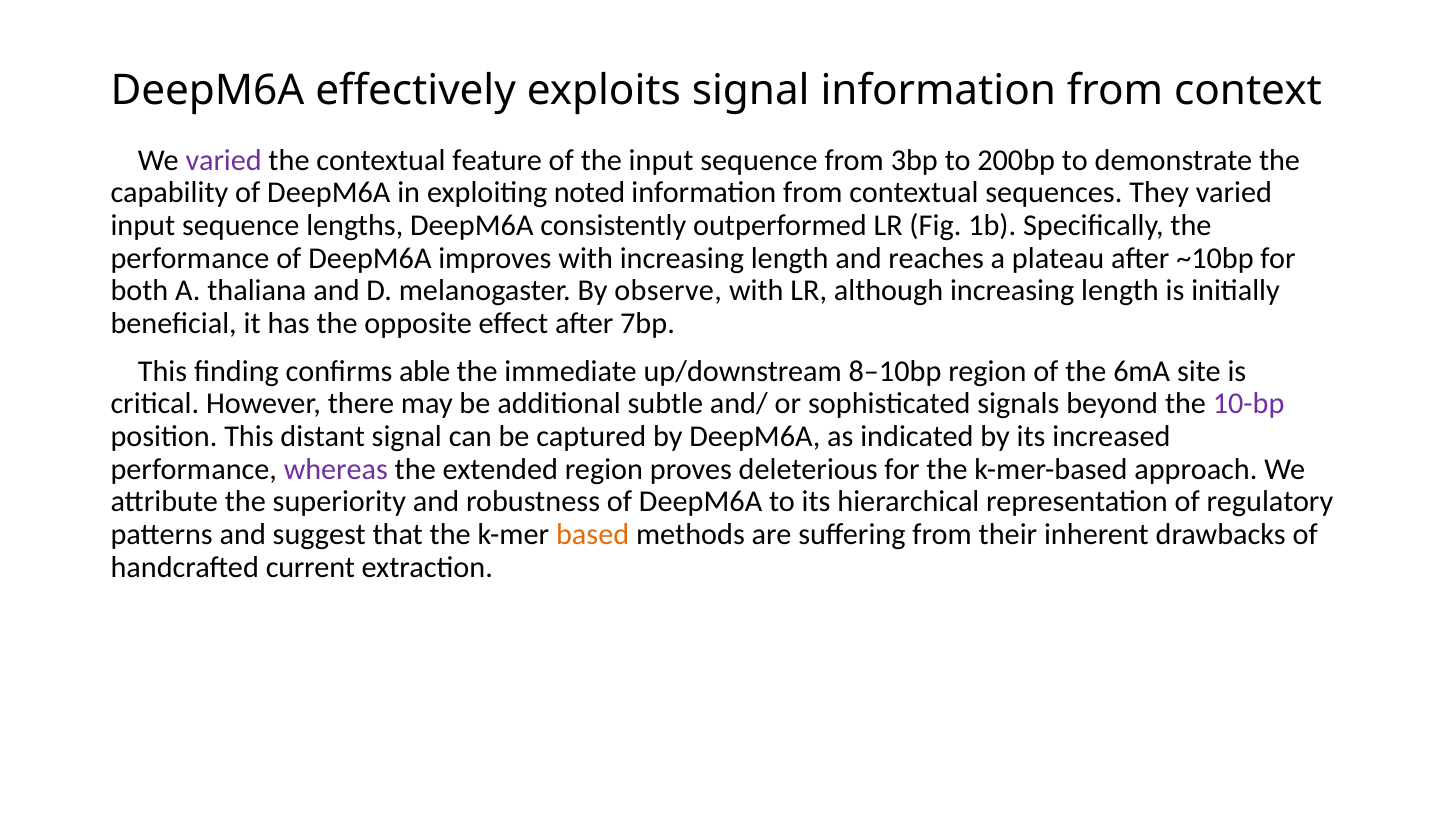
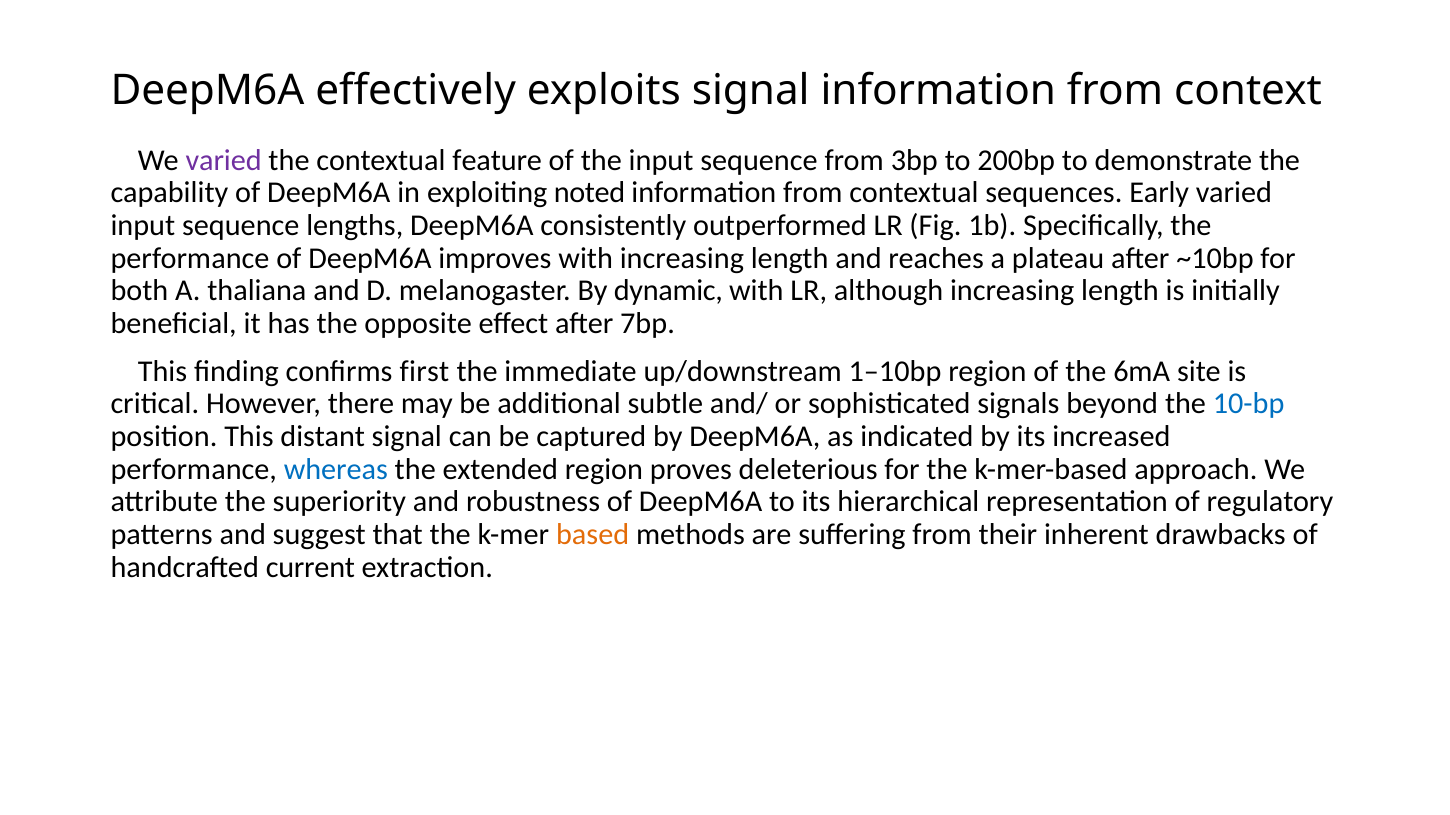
They: They -> Early
observe: observe -> dynamic
able: able -> first
8–10bp: 8–10bp -> 1–10bp
10-bp colour: purple -> blue
whereas colour: purple -> blue
